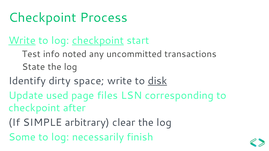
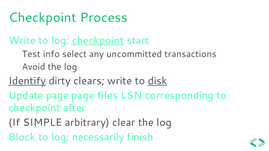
Write at (22, 41) underline: present -> none
noted: noted -> select
State: State -> Avoid
Identify underline: none -> present
space: space -> clears
Update used: used -> page
Some: Some -> Block
